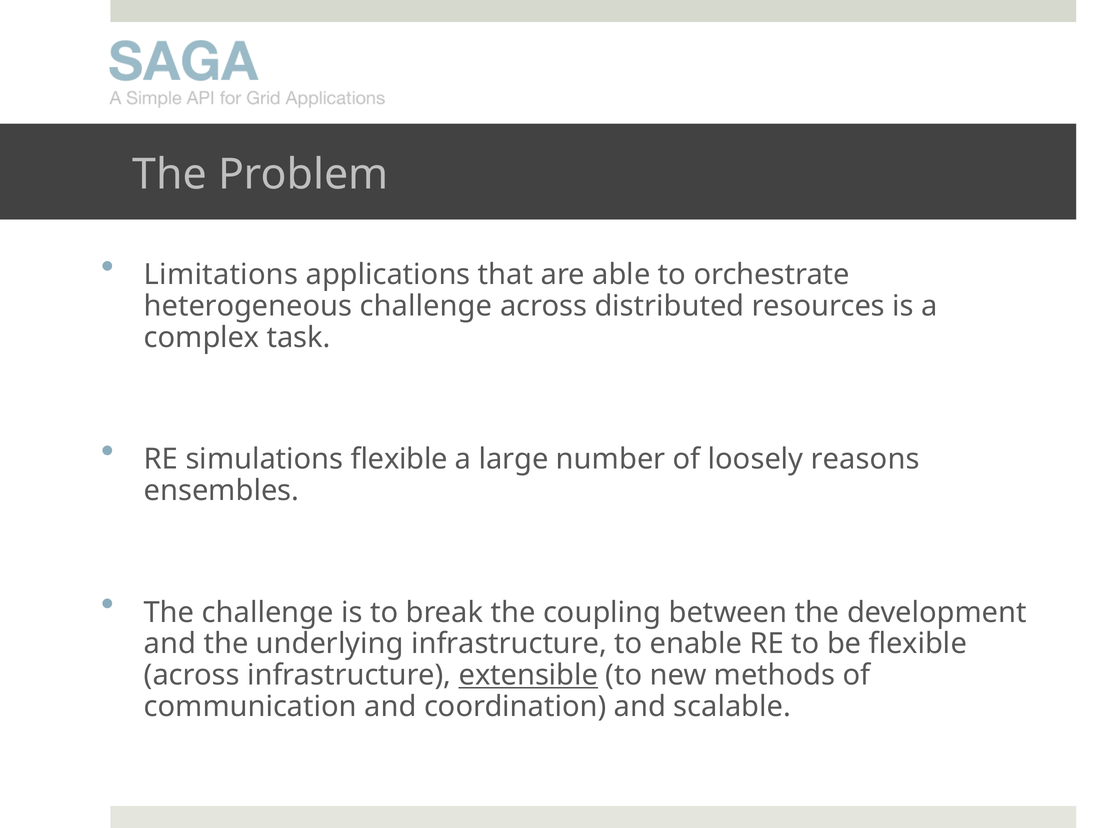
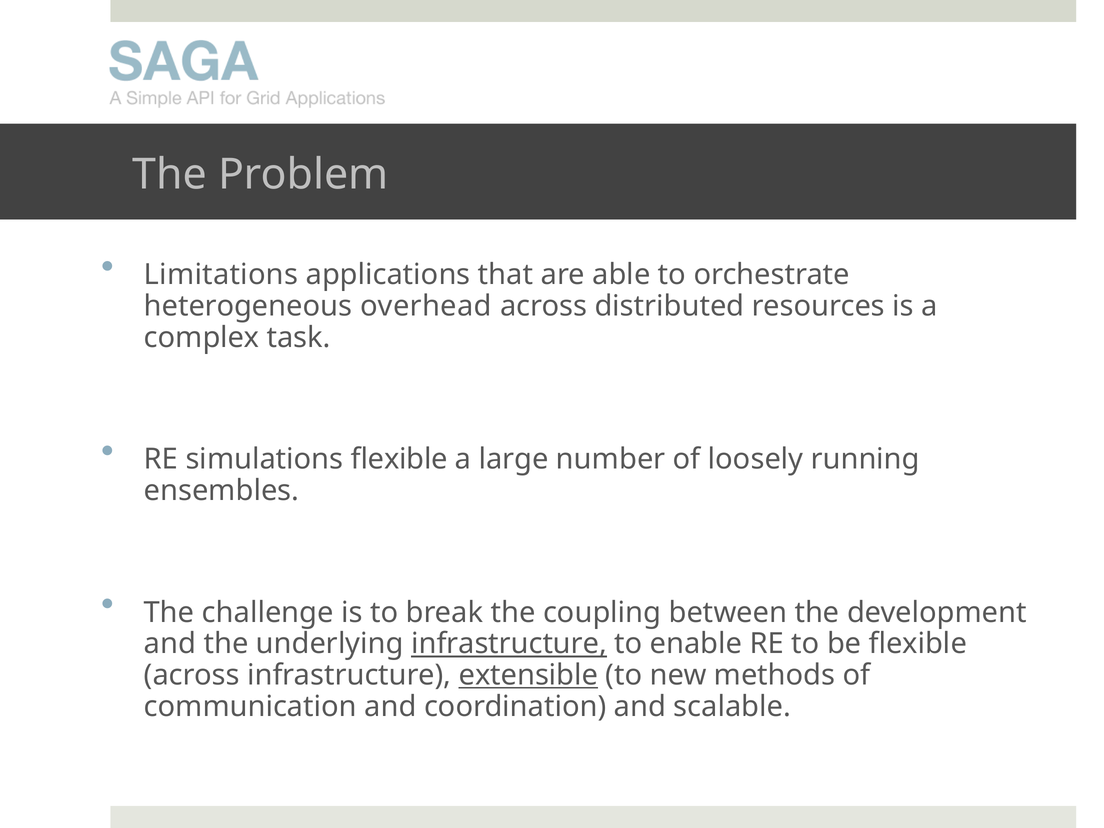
heterogeneous challenge: challenge -> overhead
reasons: reasons -> running
infrastructure at (509, 644) underline: none -> present
